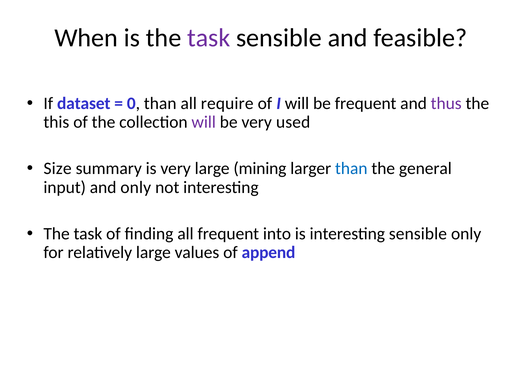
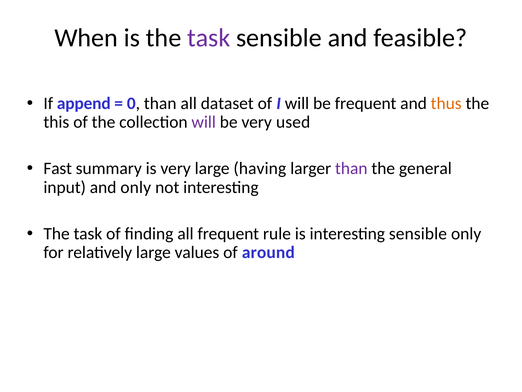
dataset: dataset -> append
require: require -> dataset
thus colour: purple -> orange
Size: Size -> Fast
mining: mining -> having
than at (351, 168) colour: blue -> purple
into: into -> rule
append: append -> around
